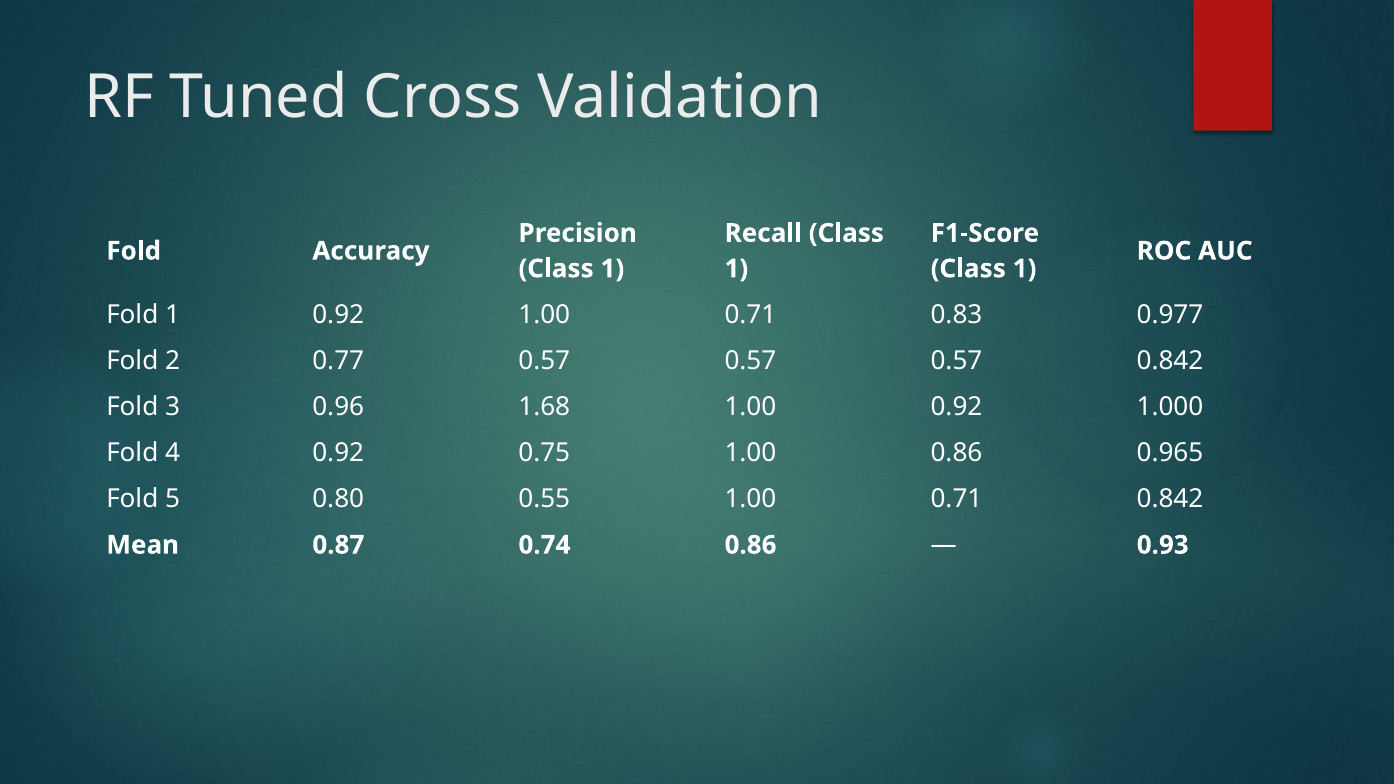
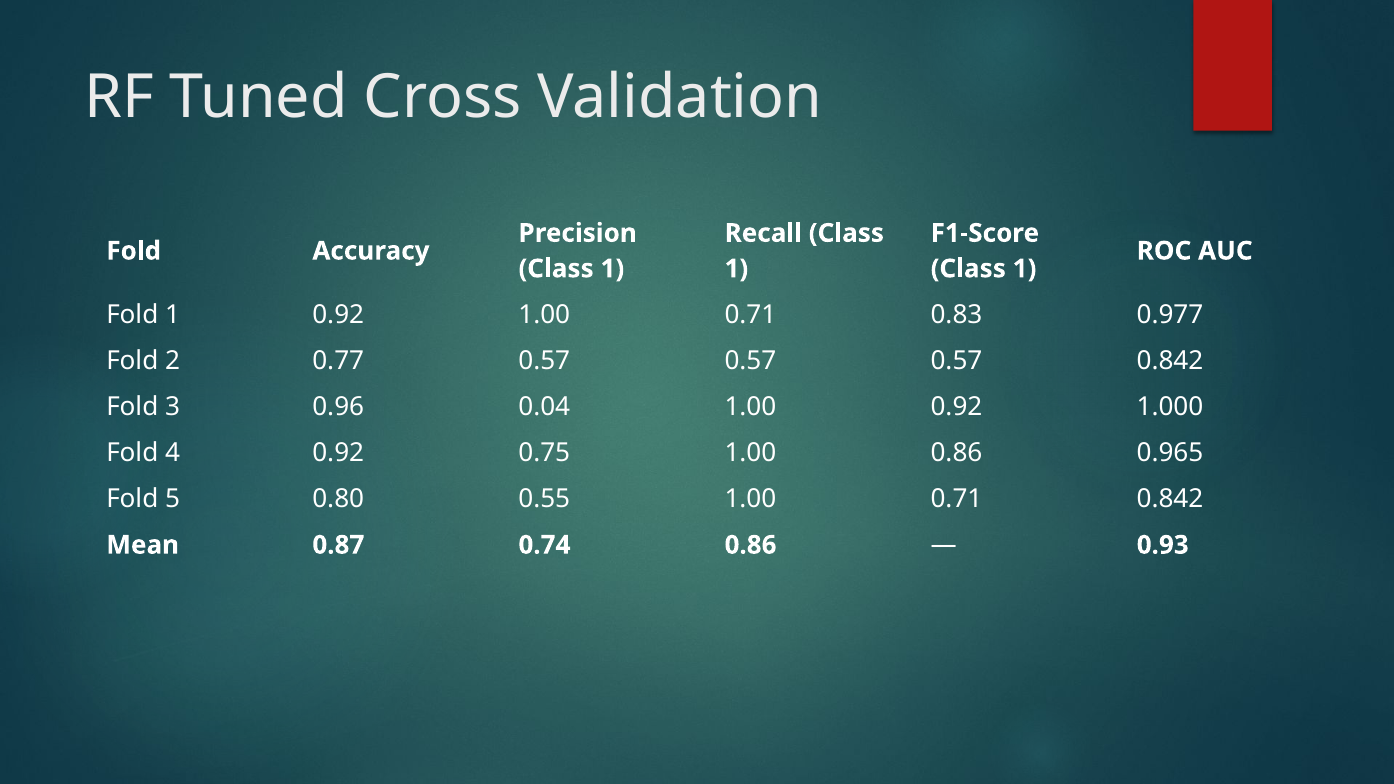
1.68: 1.68 -> 0.04
